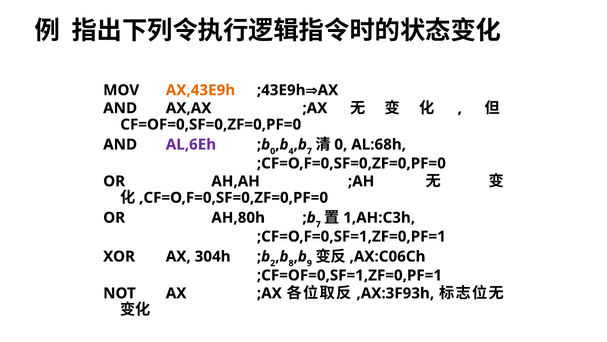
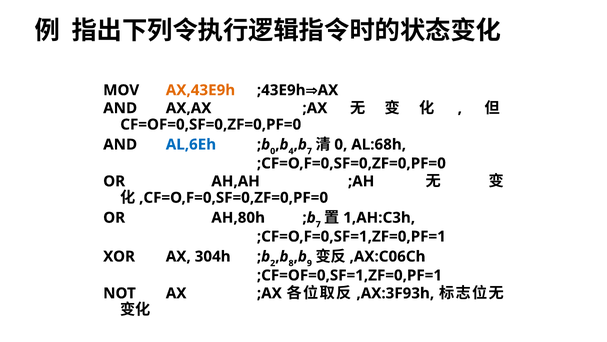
AL,6Eh colour: purple -> blue
